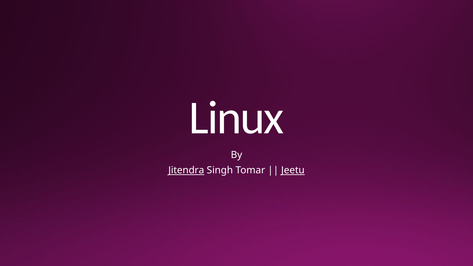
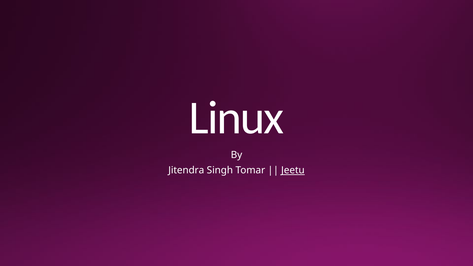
Jitendra underline: present -> none
